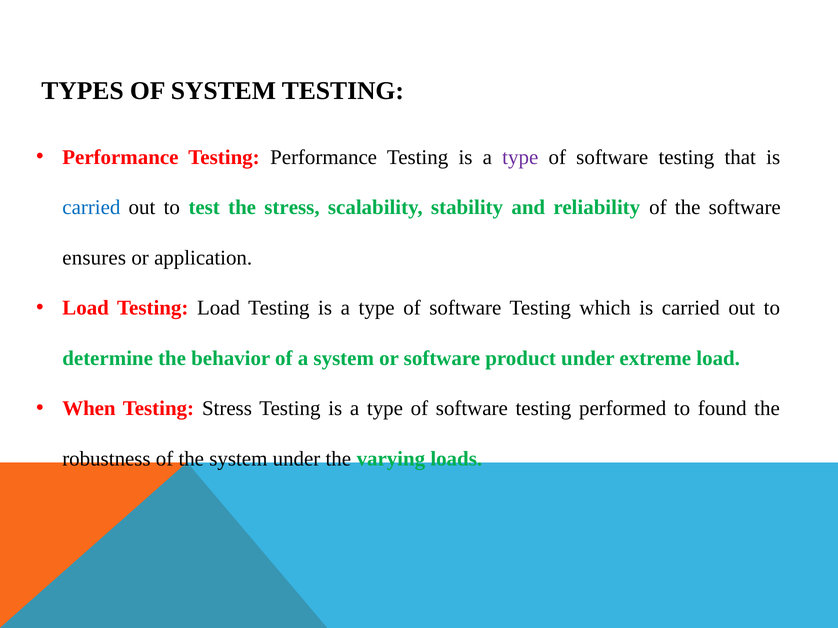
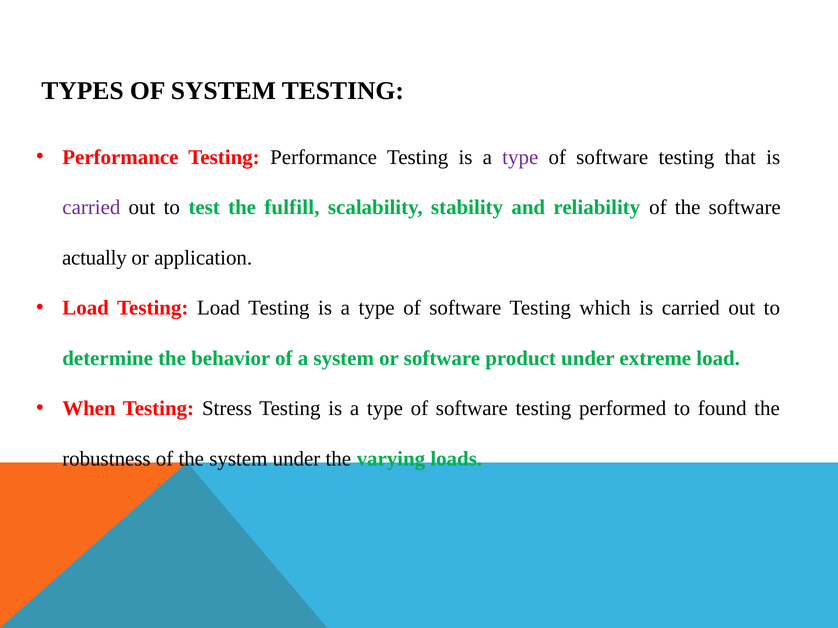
carried at (91, 208) colour: blue -> purple
the stress: stress -> fulfill
ensures: ensures -> actually
